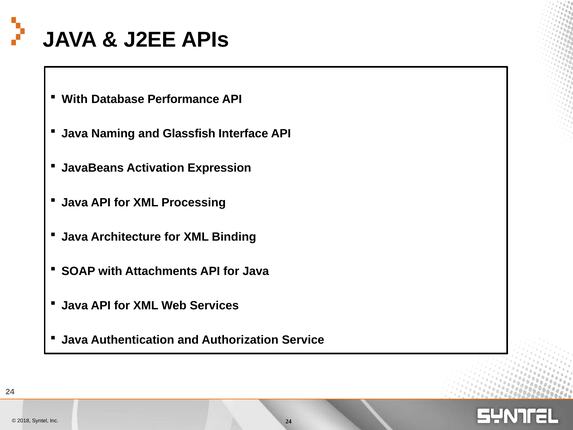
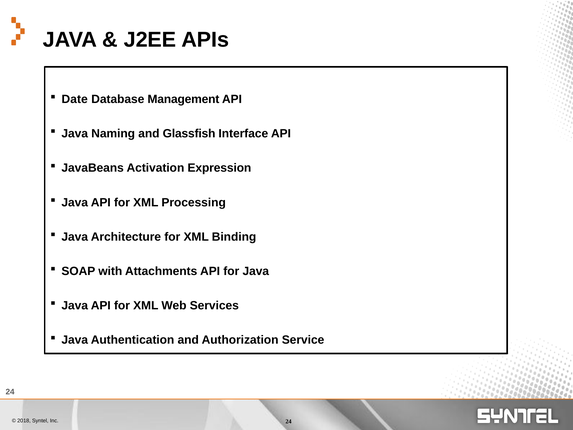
With at (75, 99): With -> Date
Performance: Performance -> Management
